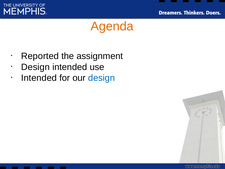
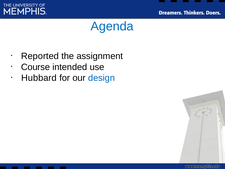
Agenda colour: orange -> blue
Design at (35, 67): Design -> Course
Intended at (39, 78): Intended -> Hubbard
